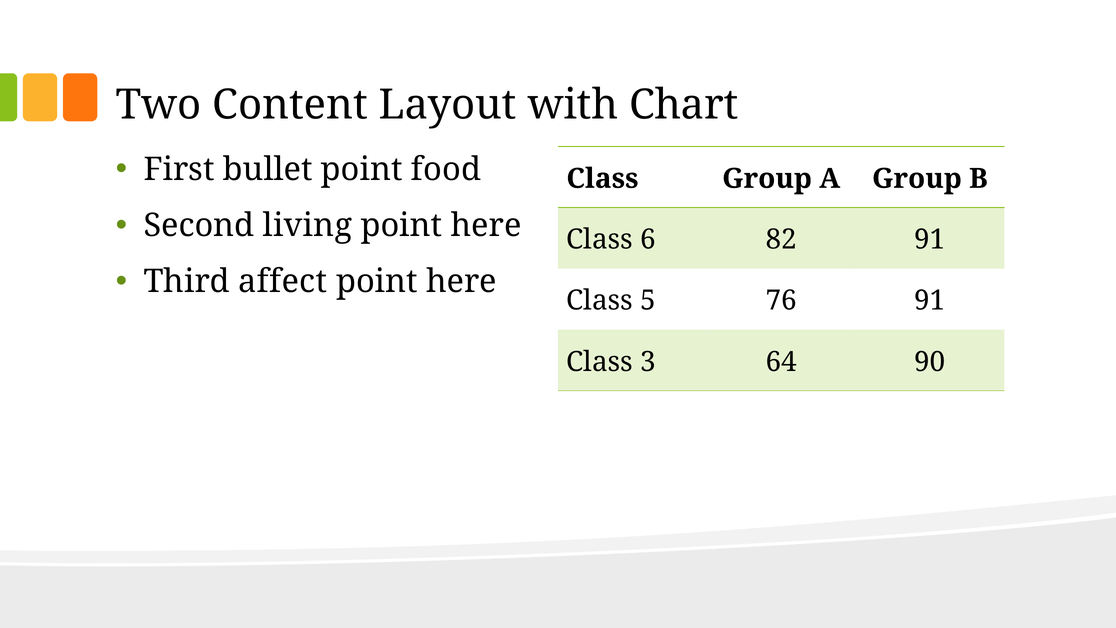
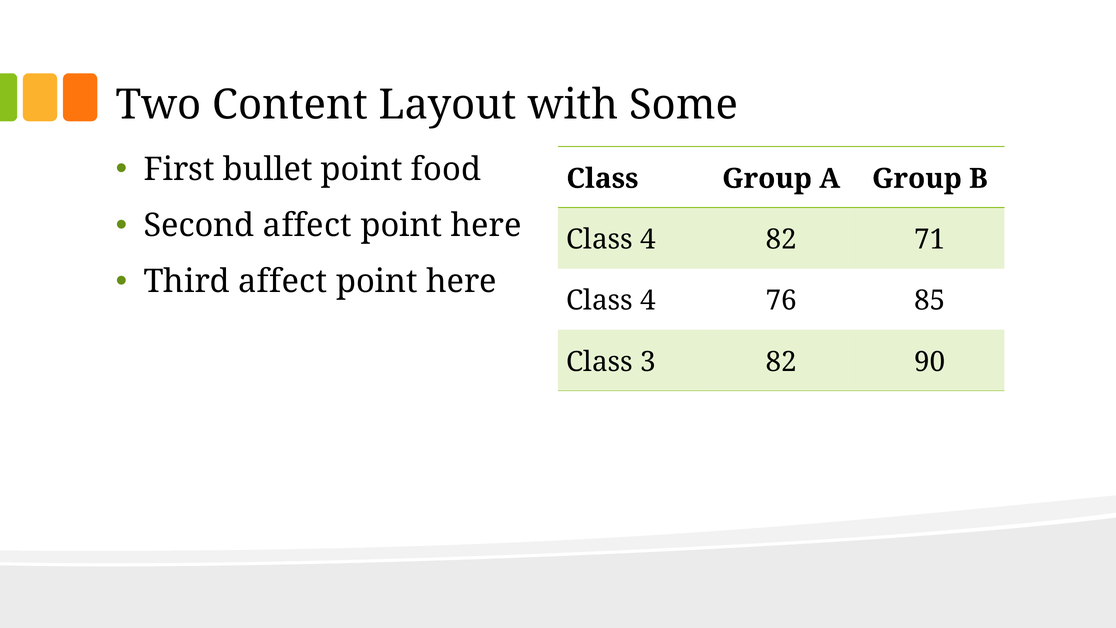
Chart: Chart -> Some
Second living: living -> affect
6 at (648, 240): 6 -> 4
82 91: 91 -> 71
5 at (648, 301): 5 -> 4
76 91: 91 -> 85
3 64: 64 -> 82
